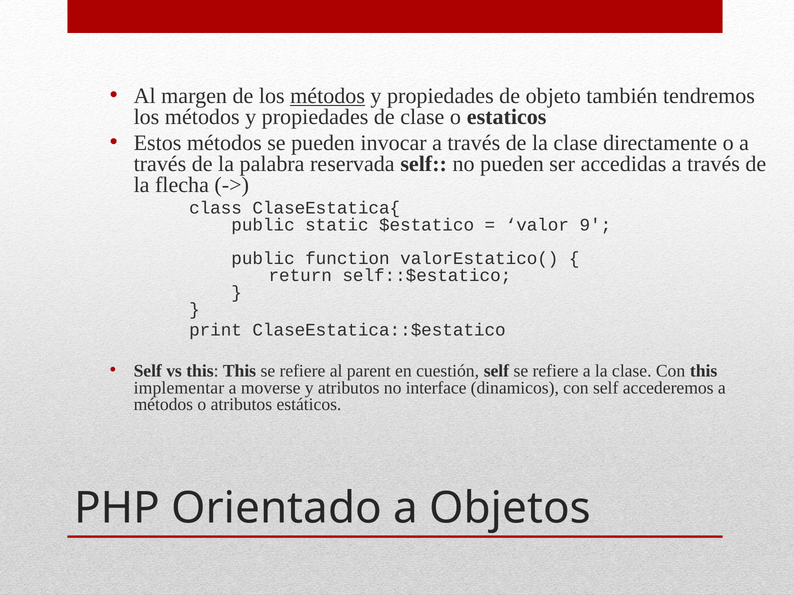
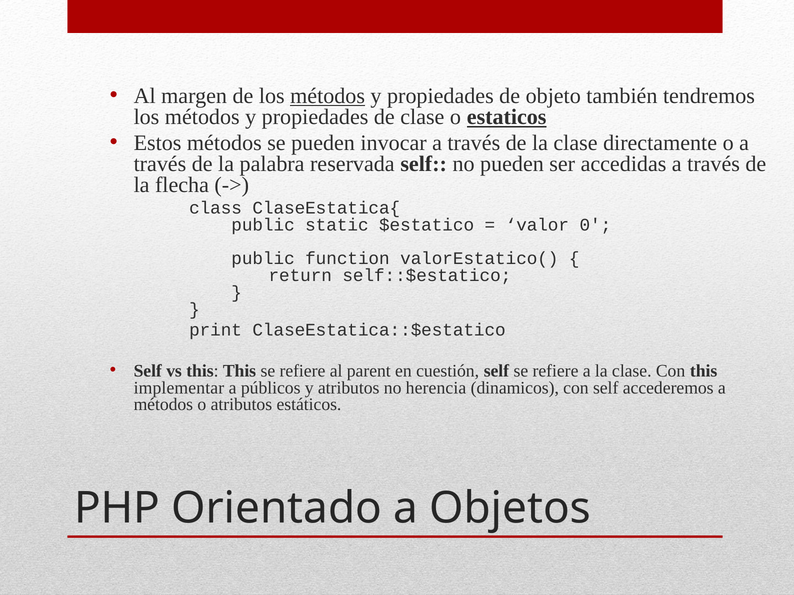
estaticos underline: none -> present
9: 9 -> 0
moverse: moverse -> públicos
interface: interface -> herencia
